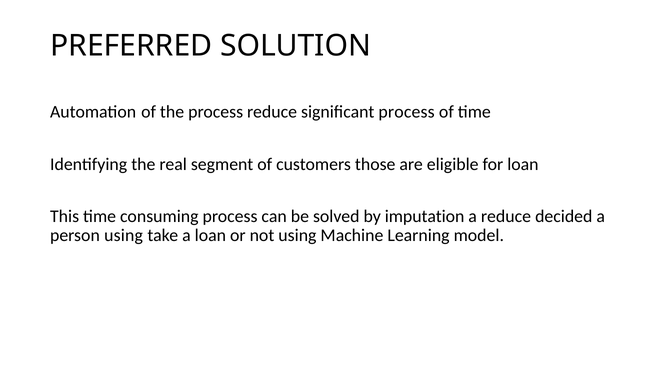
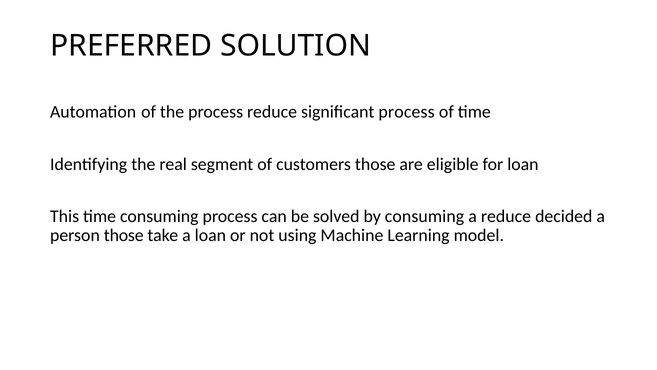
by imputation: imputation -> consuming
person using: using -> those
